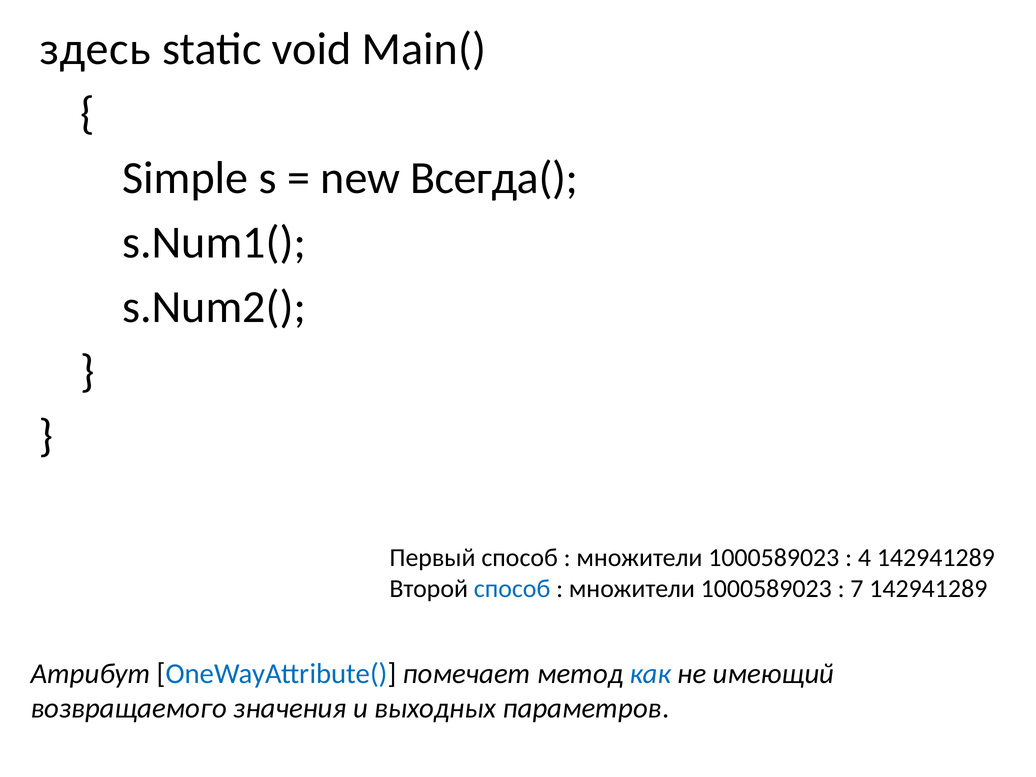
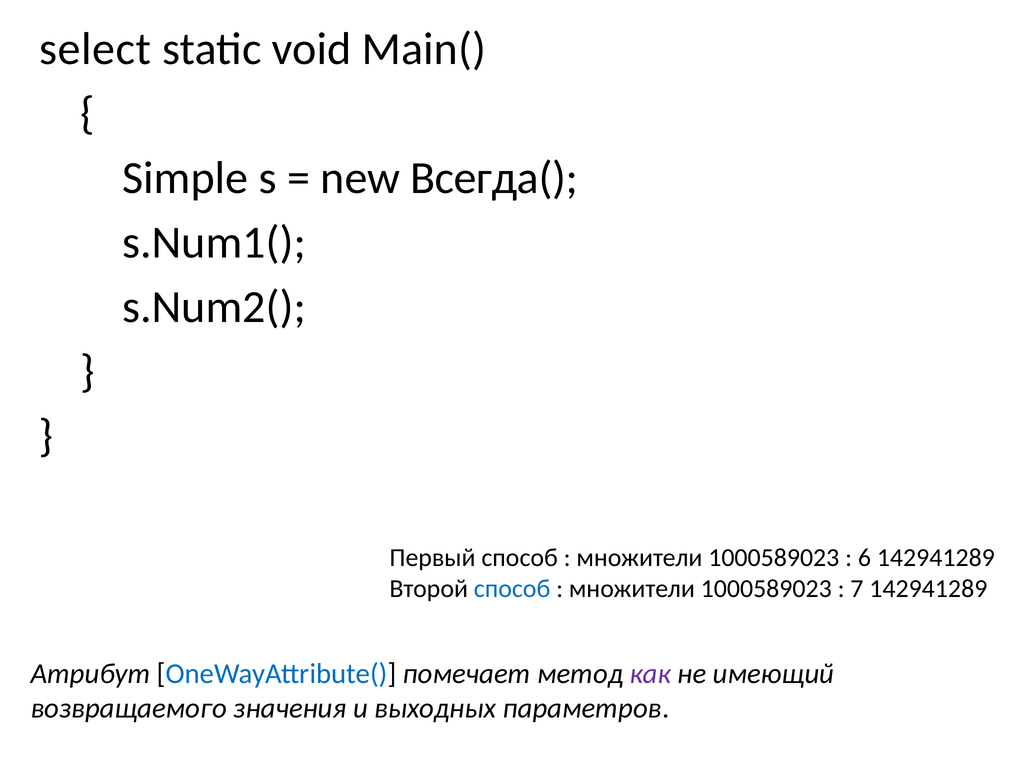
здесь: здесь -> select
4: 4 -> 6
как colour: blue -> purple
